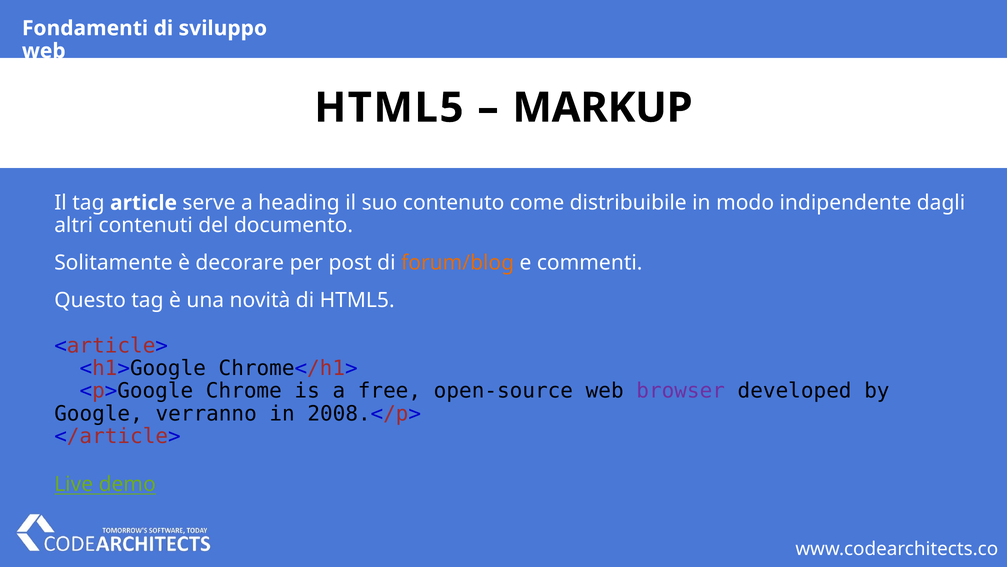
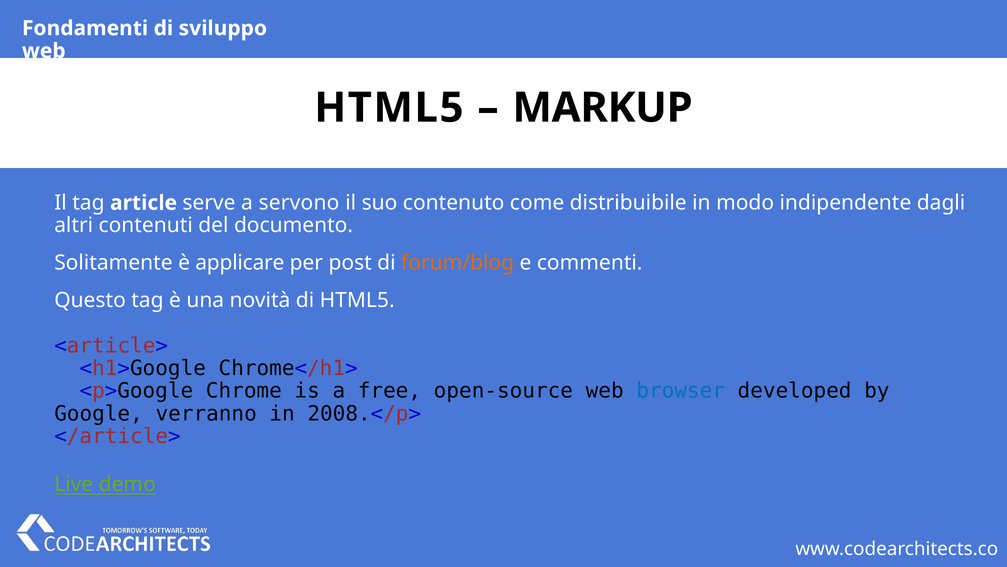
heading: heading -> servono
decorare: decorare -> applicare
browser colour: purple -> blue
